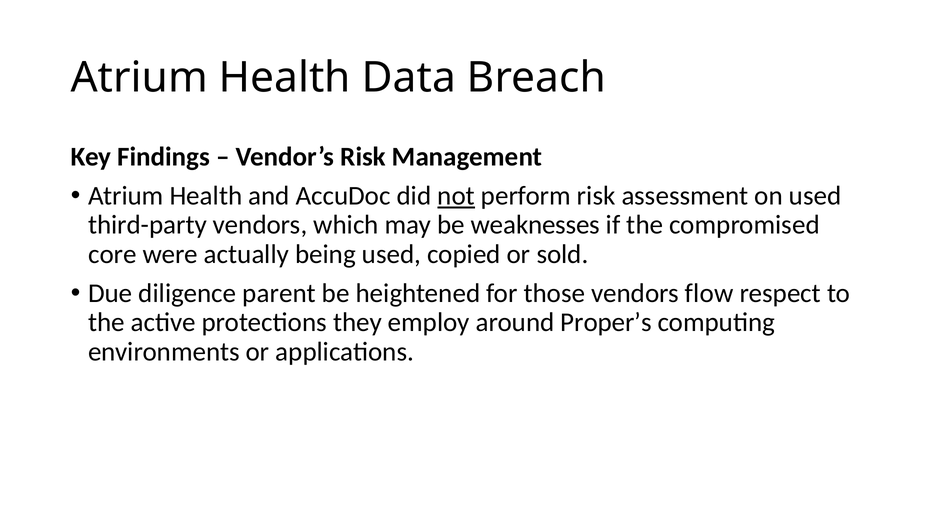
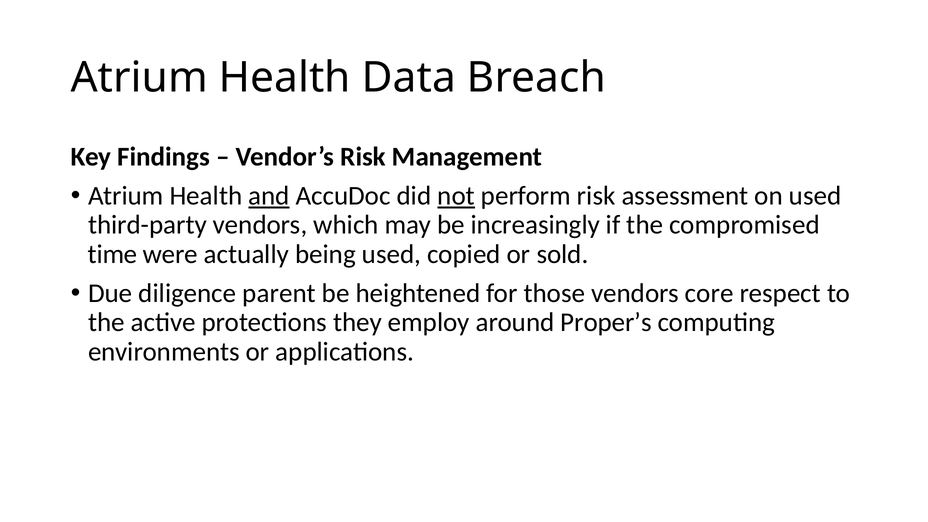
and underline: none -> present
weaknesses: weaknesses -> increasingly
core: core -> time
flow: flow -> core
